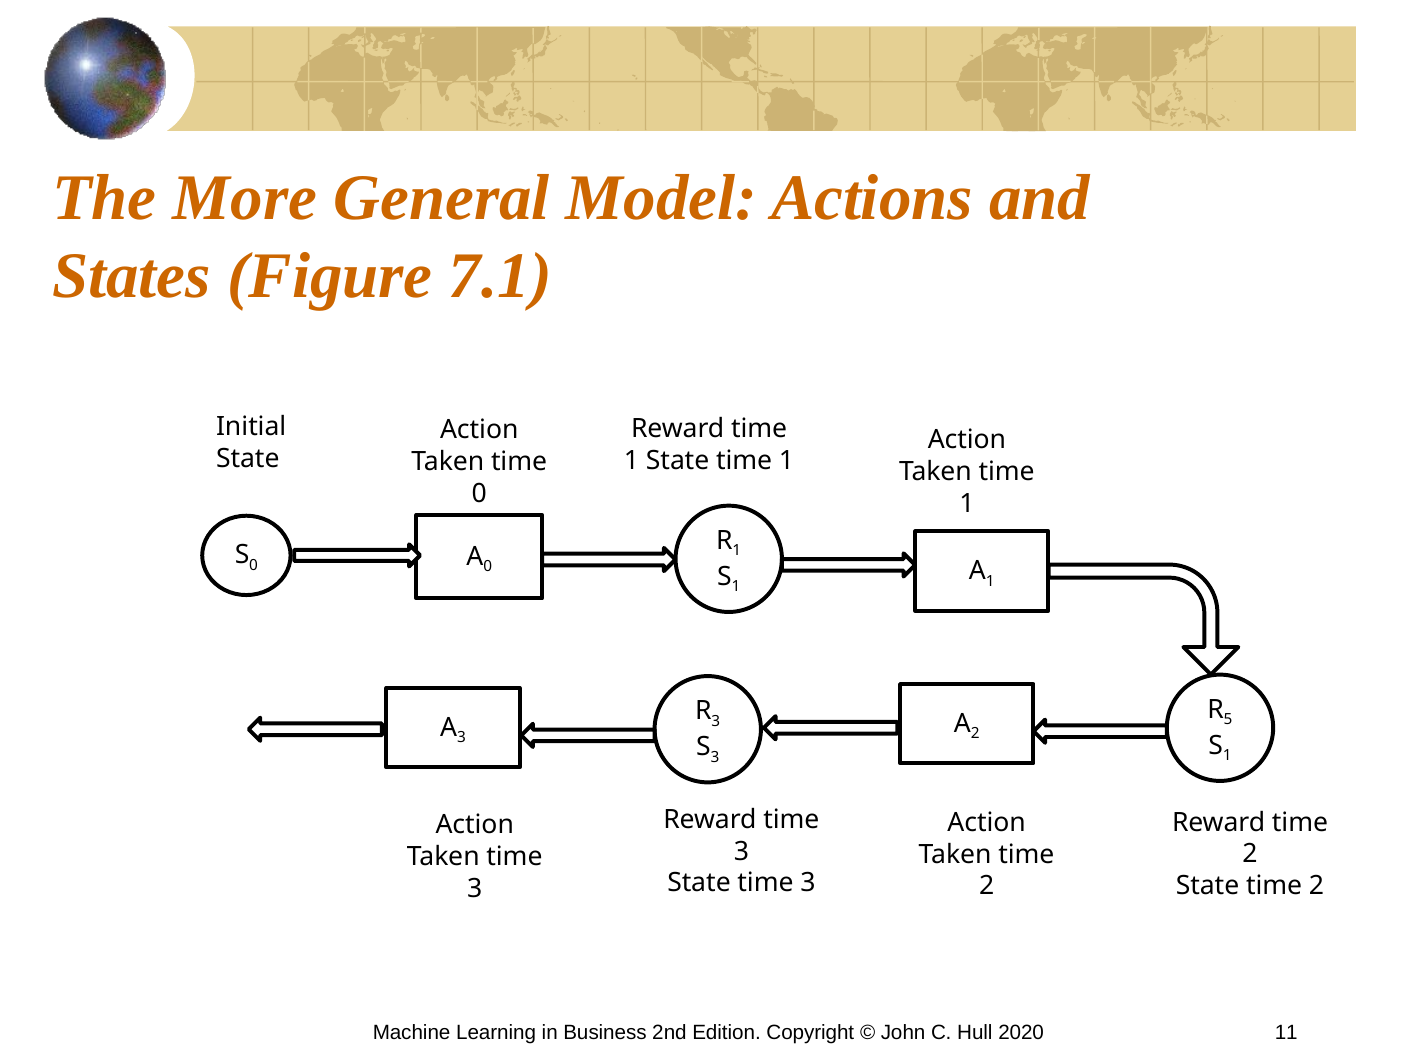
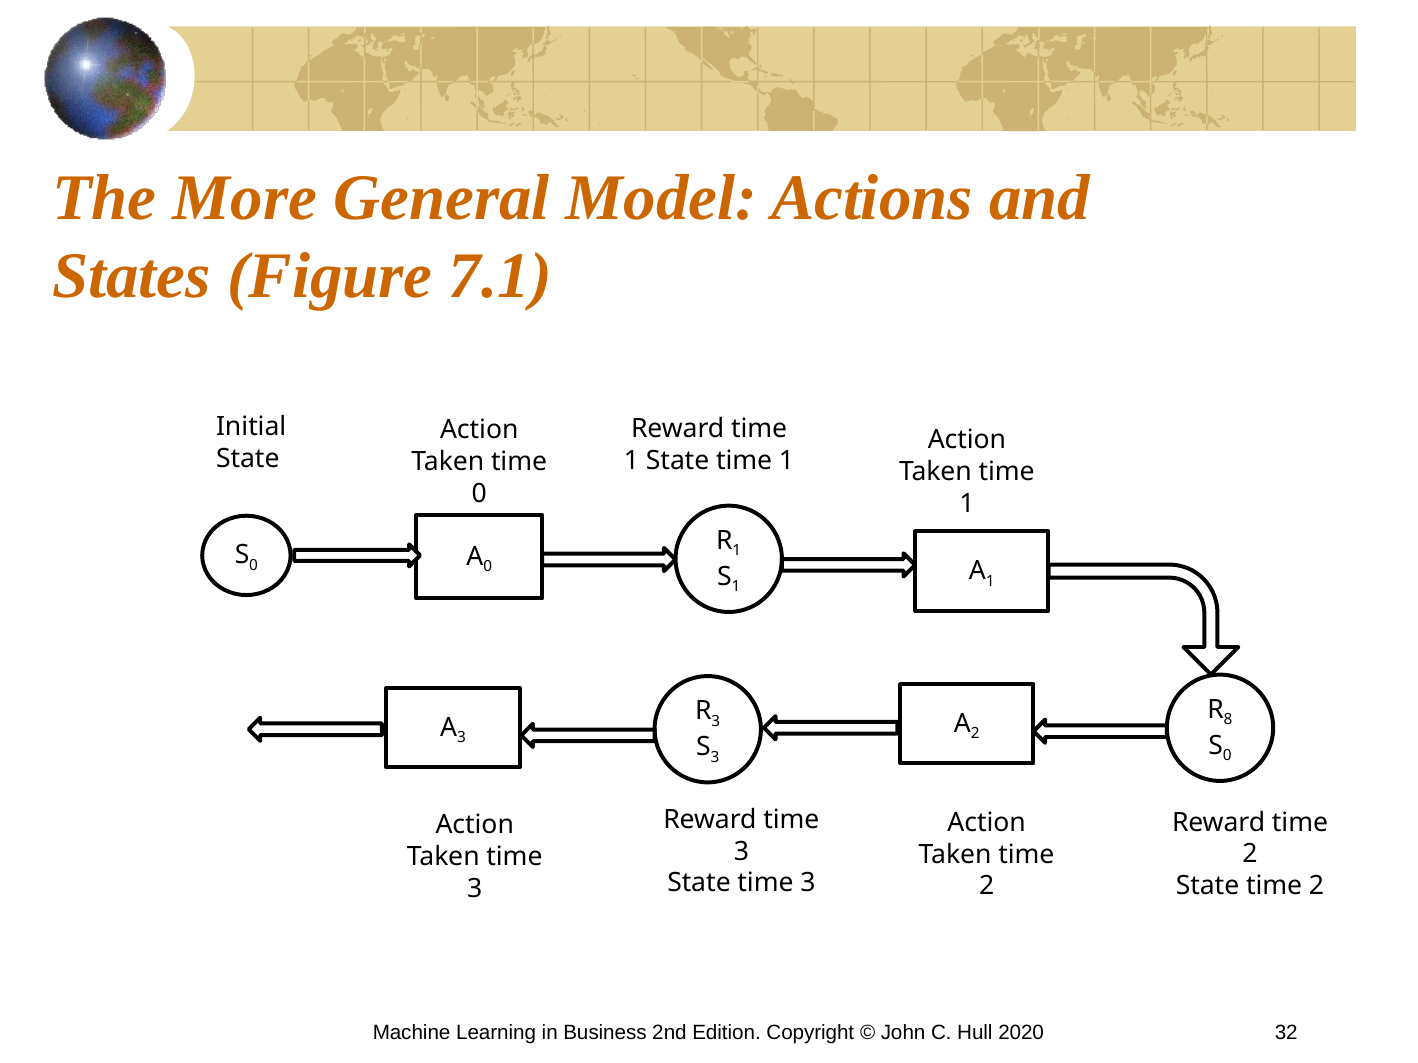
5: 5 -> 8
1 at (1227, 756): 1 -> 0
11: 11 -> 32
